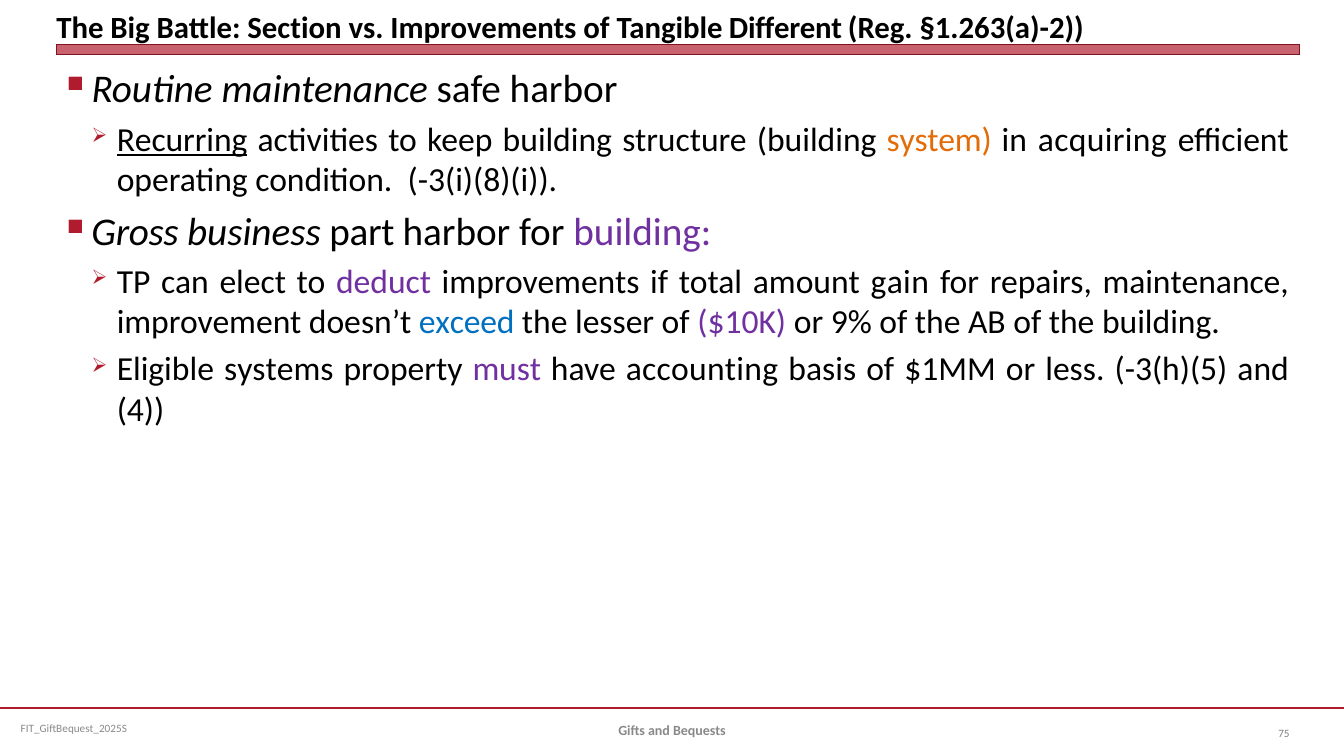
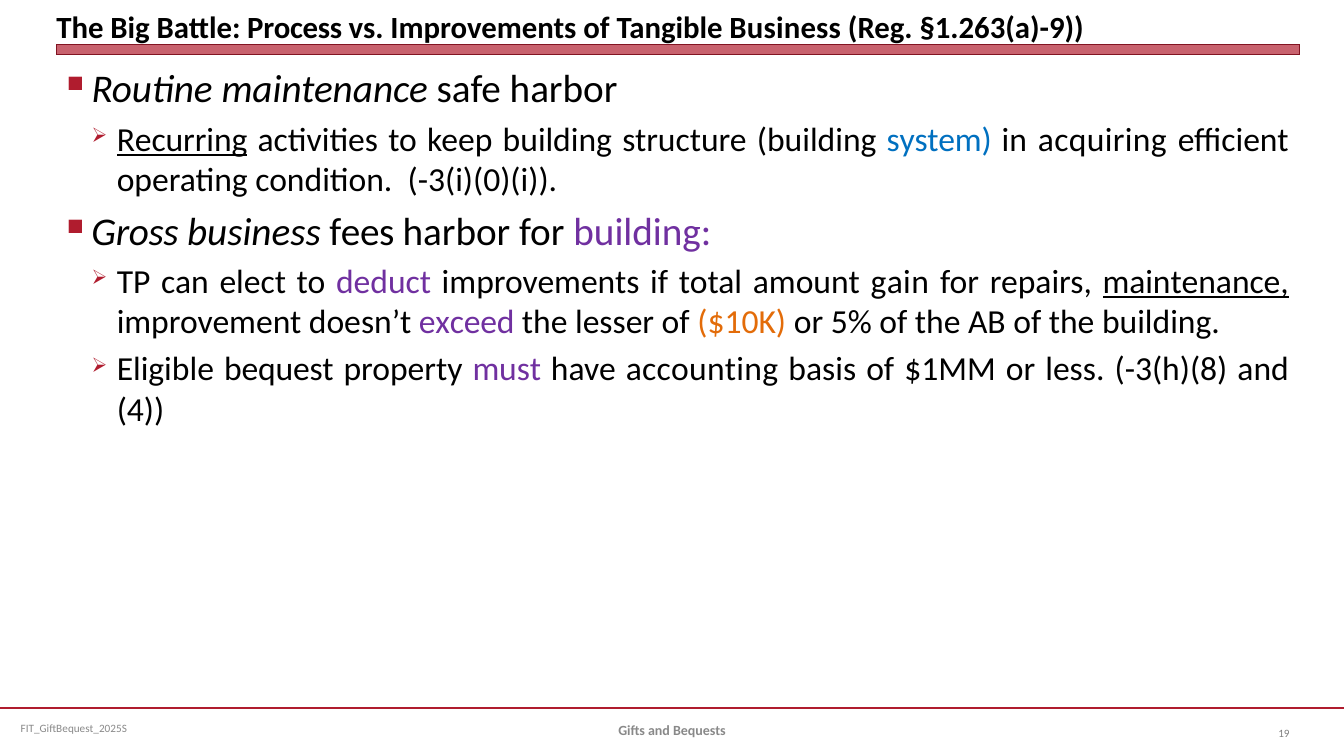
Section: Section -> Process
Tangible Different: Different -> Business
§1.263(a)-2: §1.263(a)-2 -> §1.263(a)-9
system colour: orange -> blue
-3(i)(8)(i: -3(i)(8)(i -> -3(i)(0)(i
part: part -> fees
maintenance at (1196, 282) underline: none -> present
exceed colour: blue -> purple
$10K colour: purple -> orange
9%: 9% -> 5%
systems: systems -> bequest
-3(h)(5: -3(h)(5 -> -3(h)(8
75: 75 -> 19
